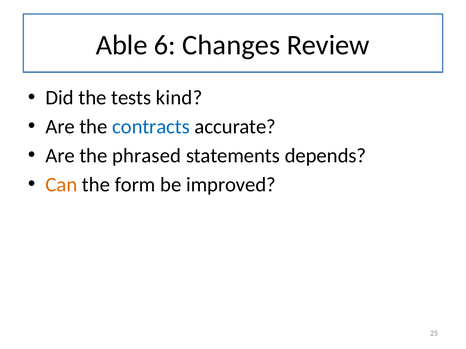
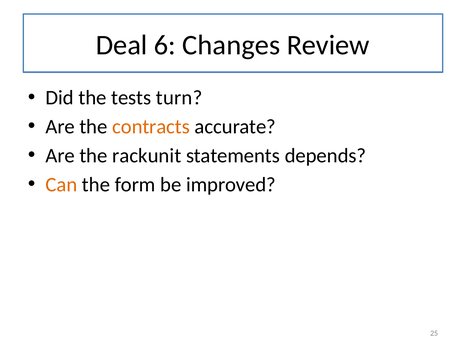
Able: Able -> Deal
kind: kind -> turn
contracts colour: blue -> orange
phrased: phrased -> rackunit
